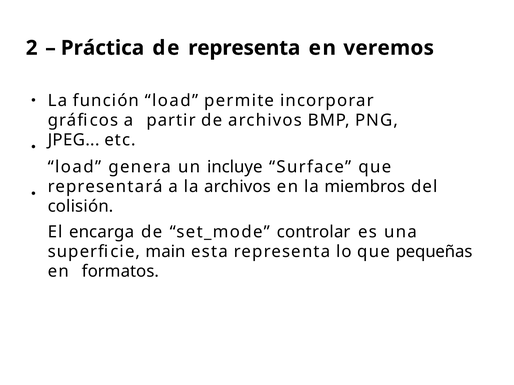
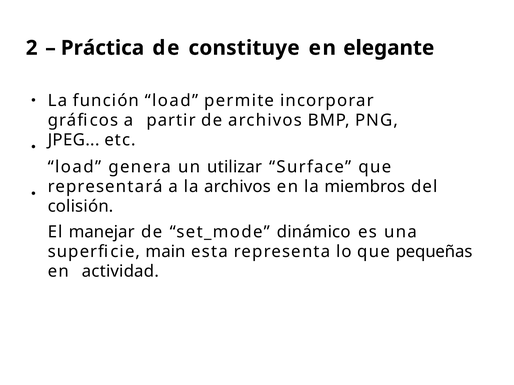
de representa: representa -> constituye
veremos: veremos -> elegante
incluye: incluye -> utilizar
encarga: encarga -> manejar
controlar: controlar -> dinámico
formatos: formatos -> actividad
